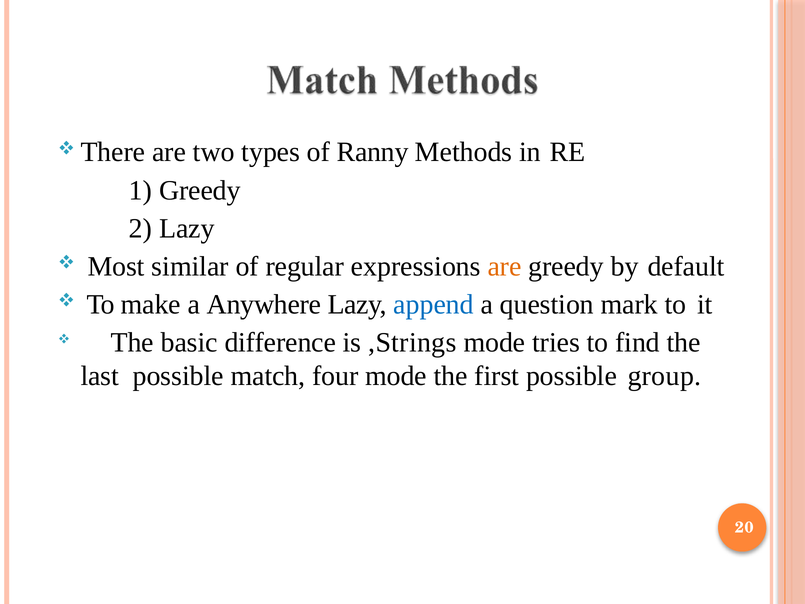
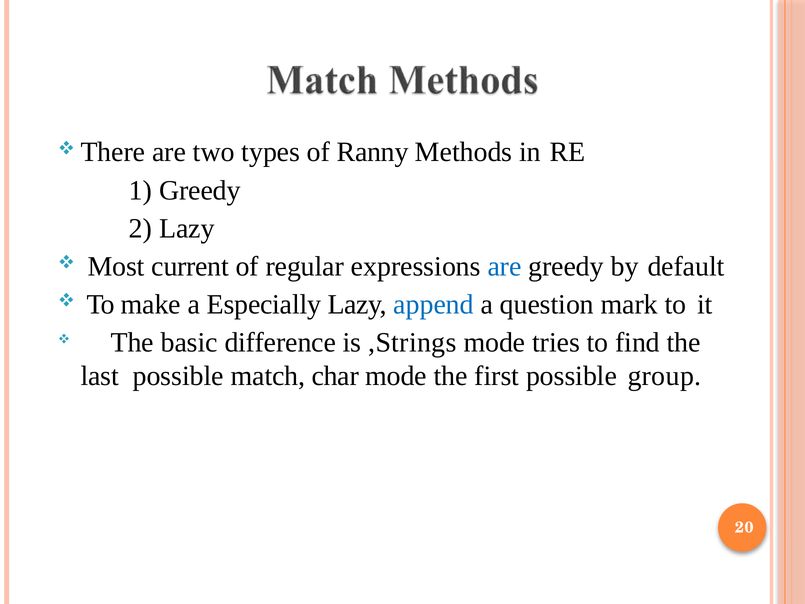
similar: similar -> current
are at (505, 266) colour: orange -> blue
Anywhere: Anywhere -> Especially
four: four -> char
